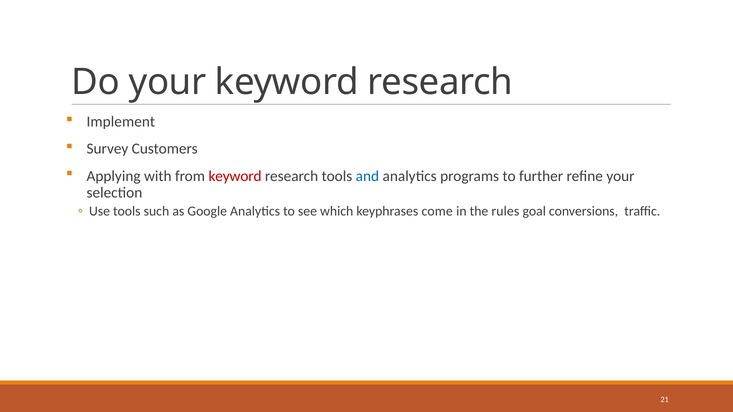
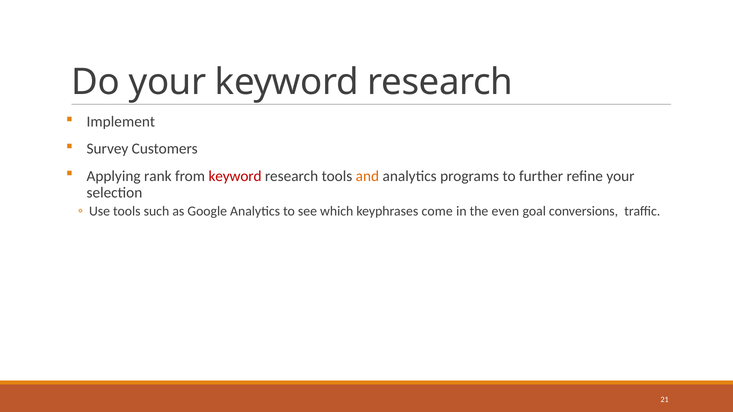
with: with -> rank
and colour: blue -> orange
rules: rules -> even
